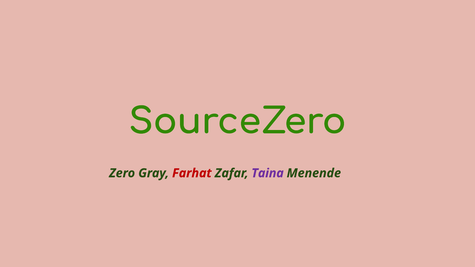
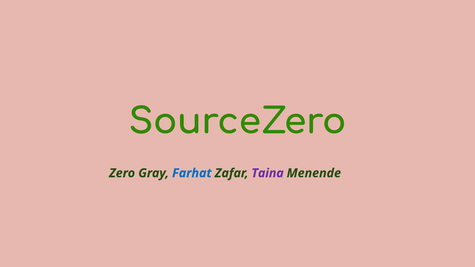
Farhat colour: red -> blue
